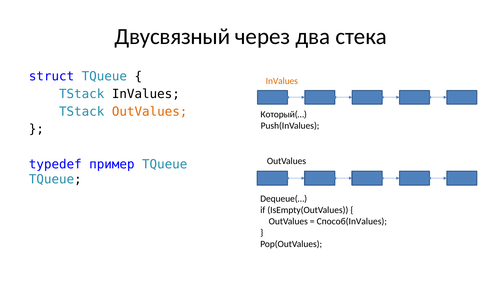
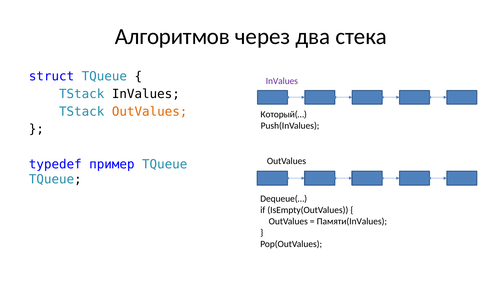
Двусвязный: Двусвязный -> Алгоритмов
InValues at (282, 81) colour: orange -> purple
Способ(InValues: Способ(InValues -> Памяти(InValues
